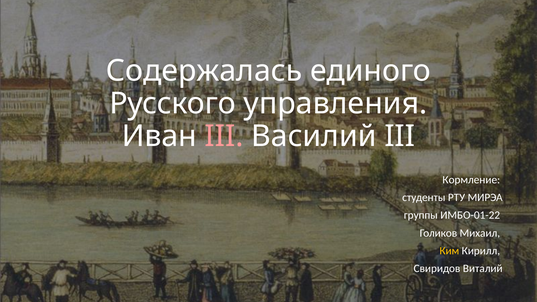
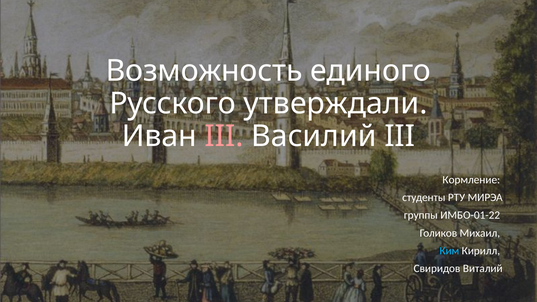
Содержалась: Содержалась -> Возможность
управления: управления -> утверждали
Ким colour: yellow -> light blue
